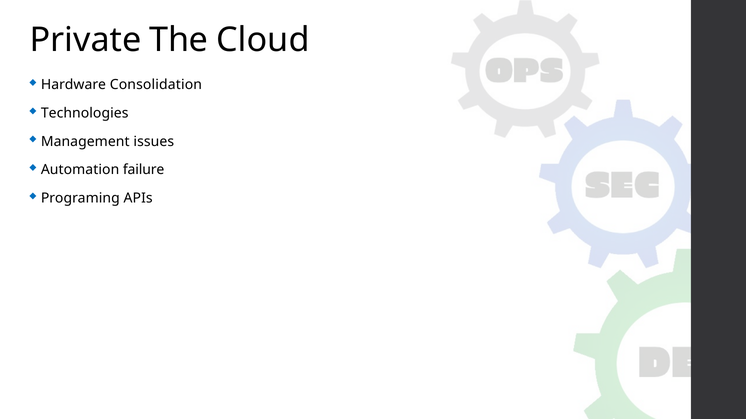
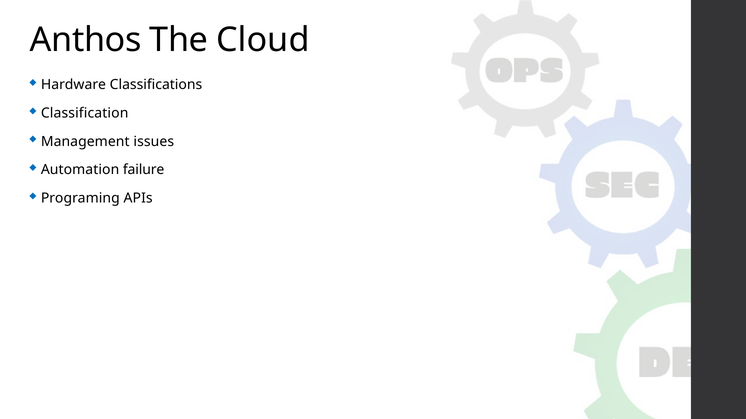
Private: Private -> Anthos
Consolidation: Consolidation -> Classifications
Technologies: Technologies -> Classification
